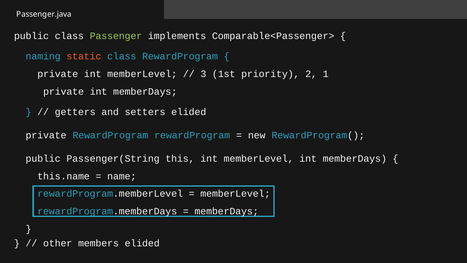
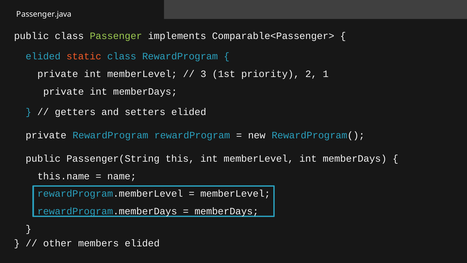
naming at (43, 56): naming -> elided
